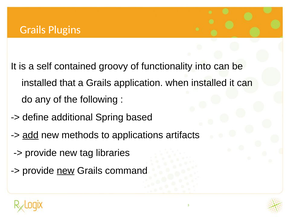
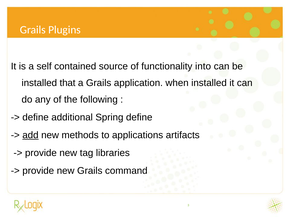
groovy: groovy -> source
Spring based: based -> define
new at (66, 171) underline: present -> none
